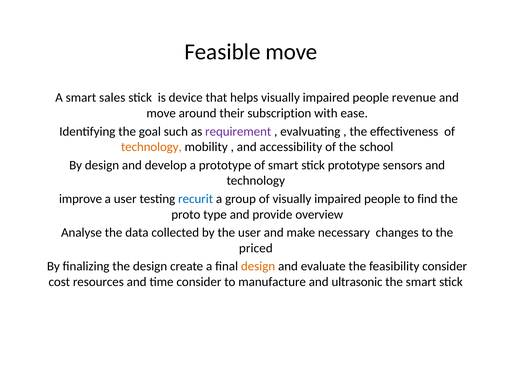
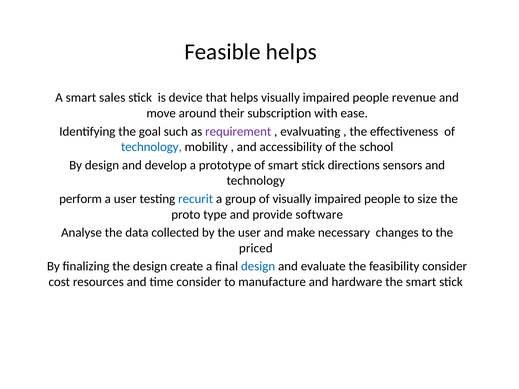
Feasible move: move -> helps
technology at (151, 147) colour: orange -> blue
stick prototype: prototype -> directions
improve: improve -> perform
find: find -> size
overview: overview -> software
design at (258, 266) colour: orange -> blue
ultrasonic: ultrasonic -> hardware
